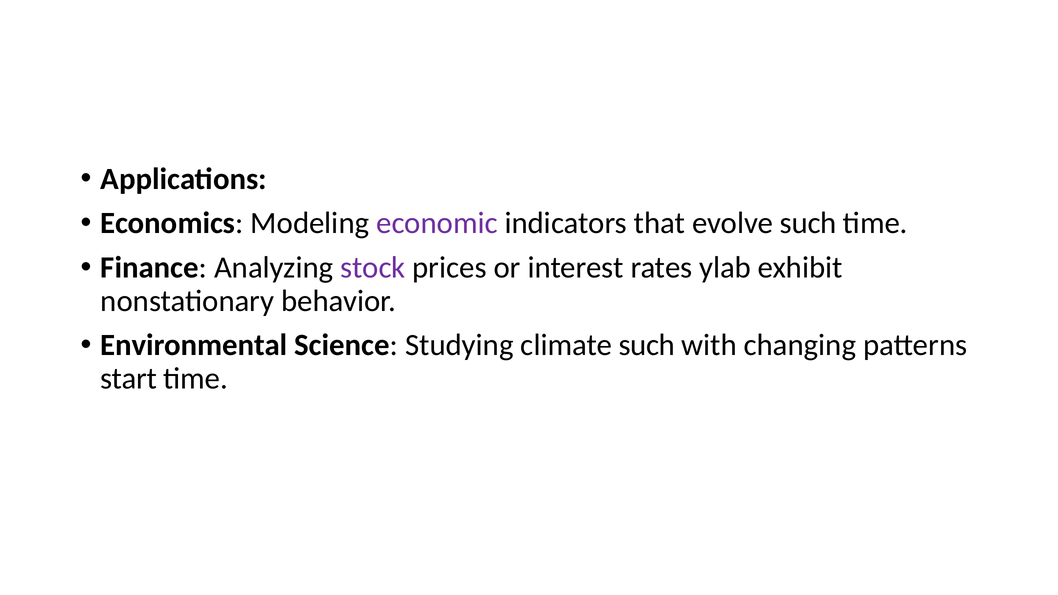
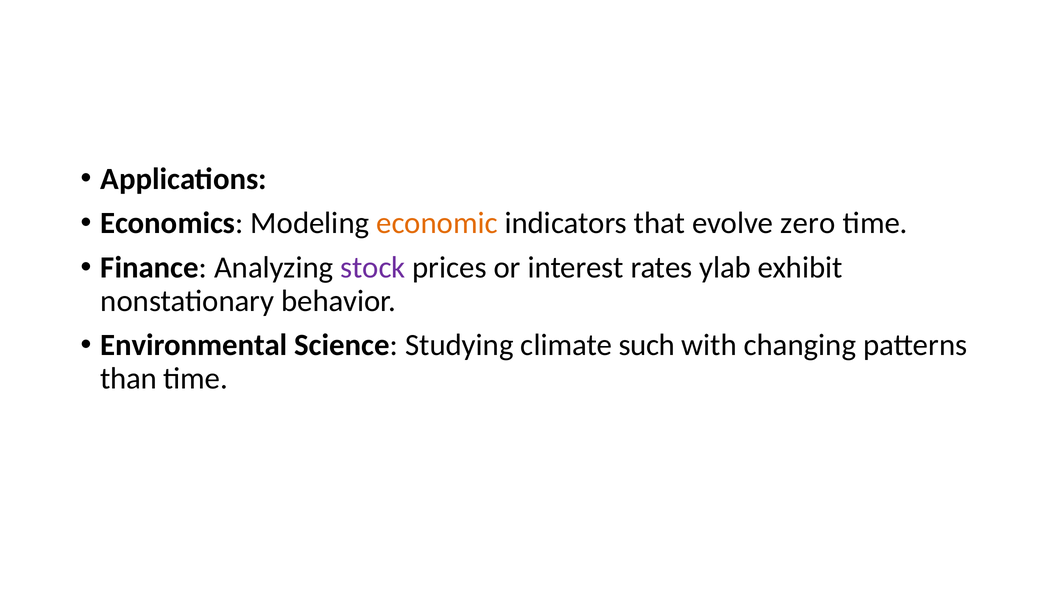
economic colour: purple -> orange
evolve such: such -> zero
start: start -> than
